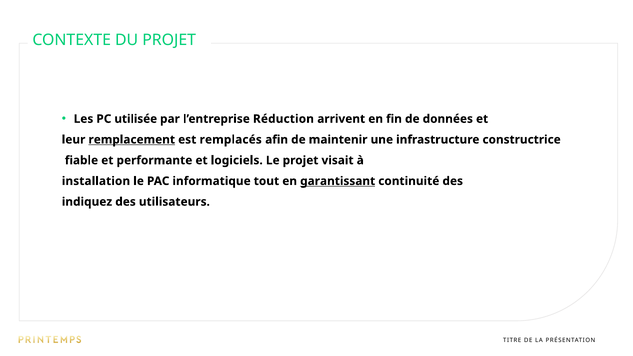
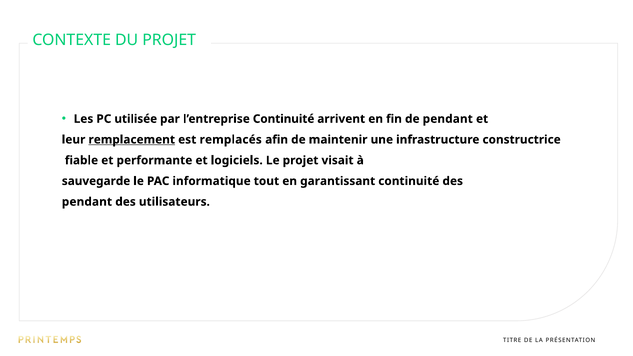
l’entreprise Réduction: Réduction -> Continuité
de données: données -> pendant
installation: installation -> sauvegarde
garantissant underline: present -> none
indiquez at (87, 202): indiquez -> pendant
